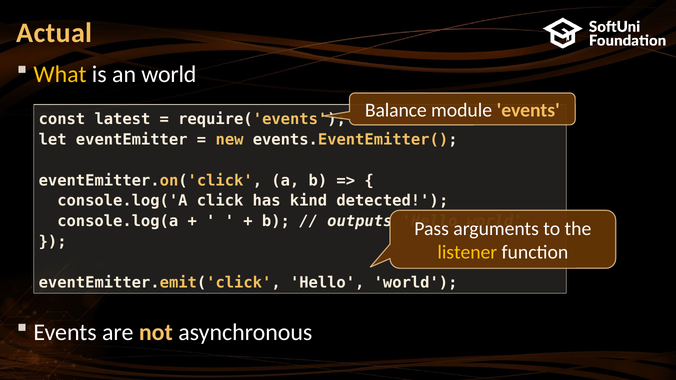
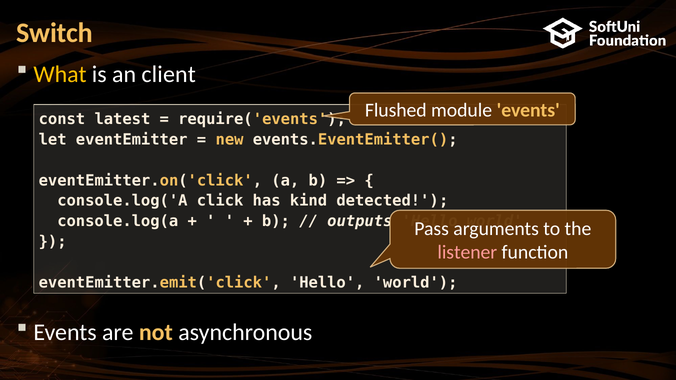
Actual: Actual -> Switch
an world: world -> client
Balance: Balance -> Flushed
listener colour: yellow -> pink
